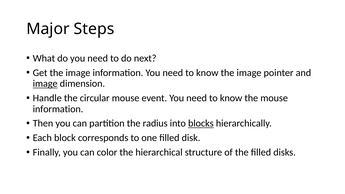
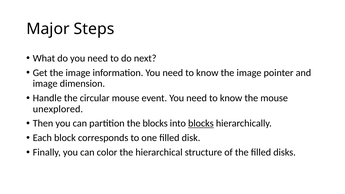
image at (45, 84) underline: present -> none
information at (58, 109): information -> unexplored
the radius: radius -> blocks
